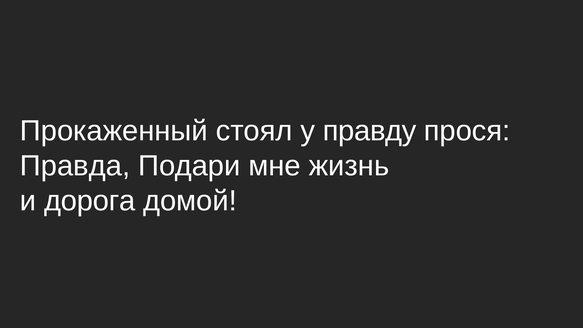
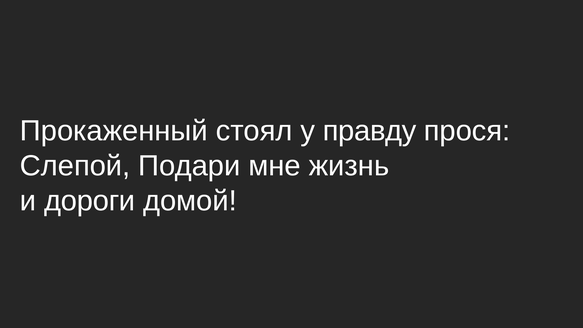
Правда: Правда -> Слепой
дорога: дорога -> дороги
